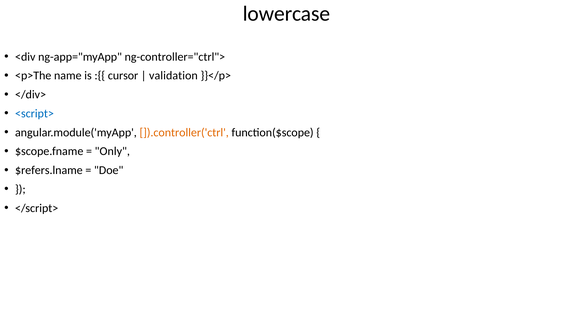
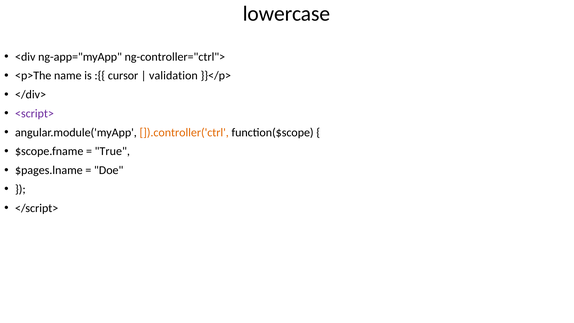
<script> colour: blue -> purple
Only: Only -> True
$refers.lname: $refers.lname -> $pages.lname
